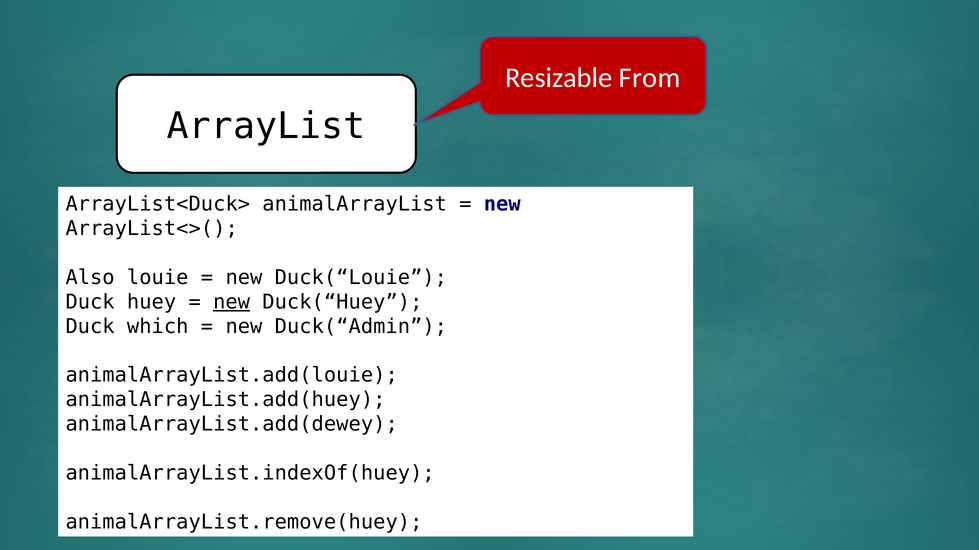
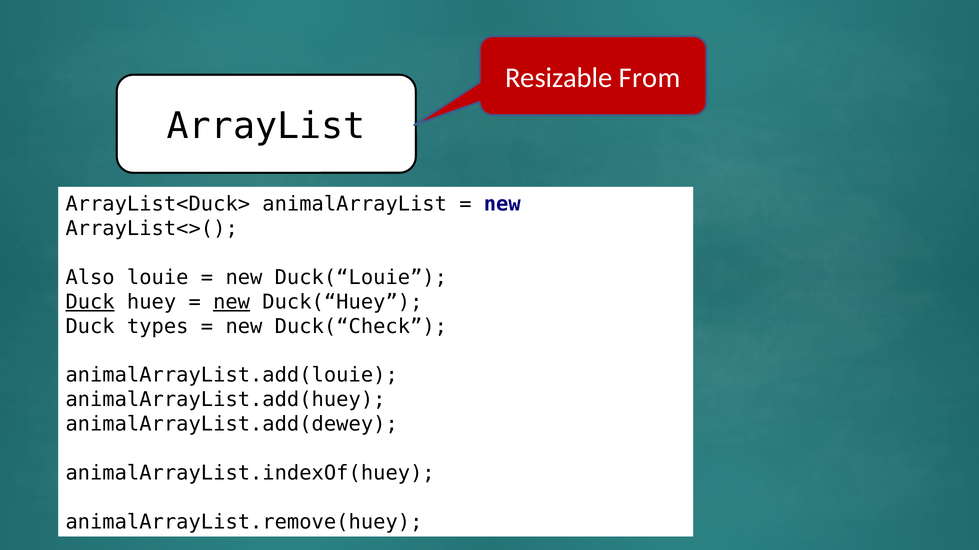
Duck at (90, 302) underline: none -> present
which: which -> types
Duck(“Admin: Duck(“Admin -> Duck(“Check
